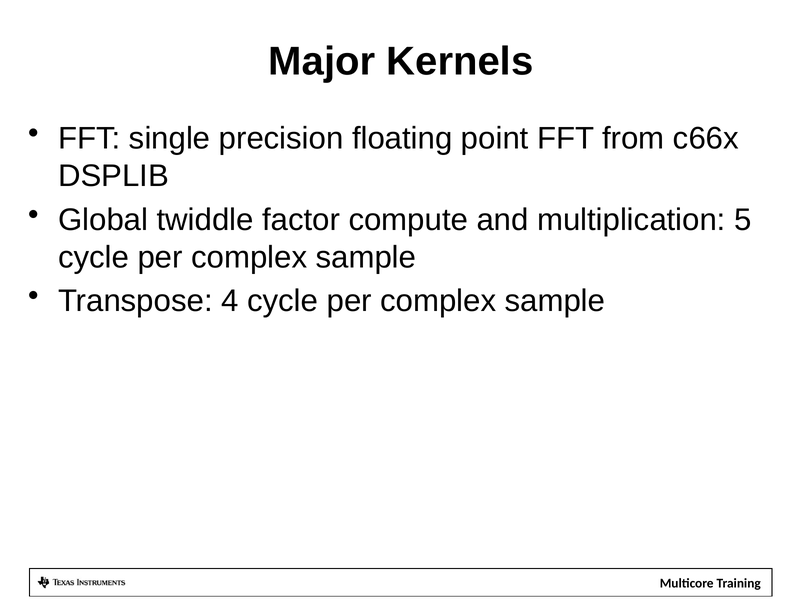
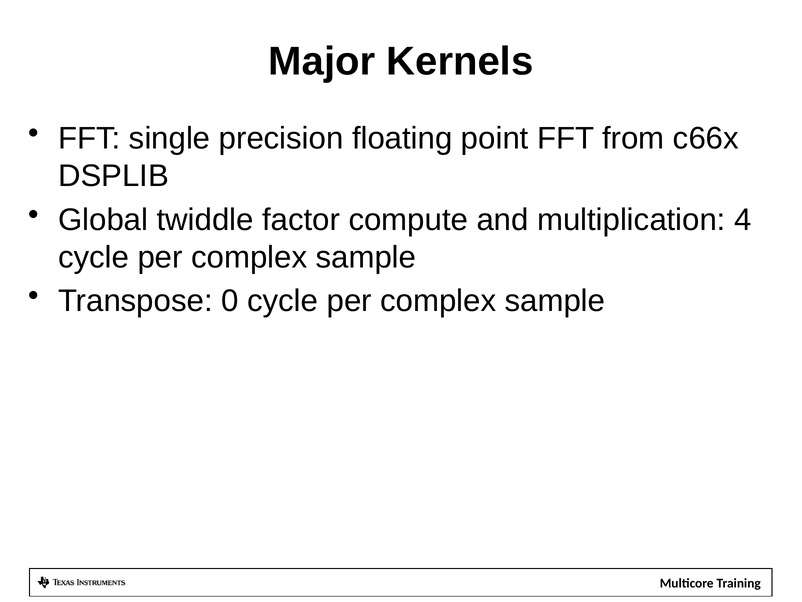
5: 5 -> 4
4: 4 -> 0
